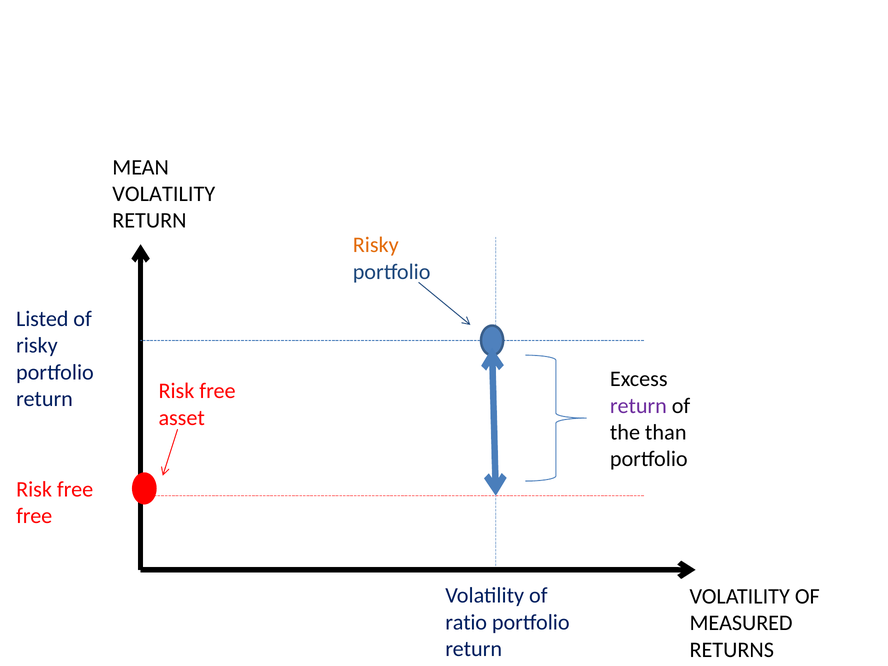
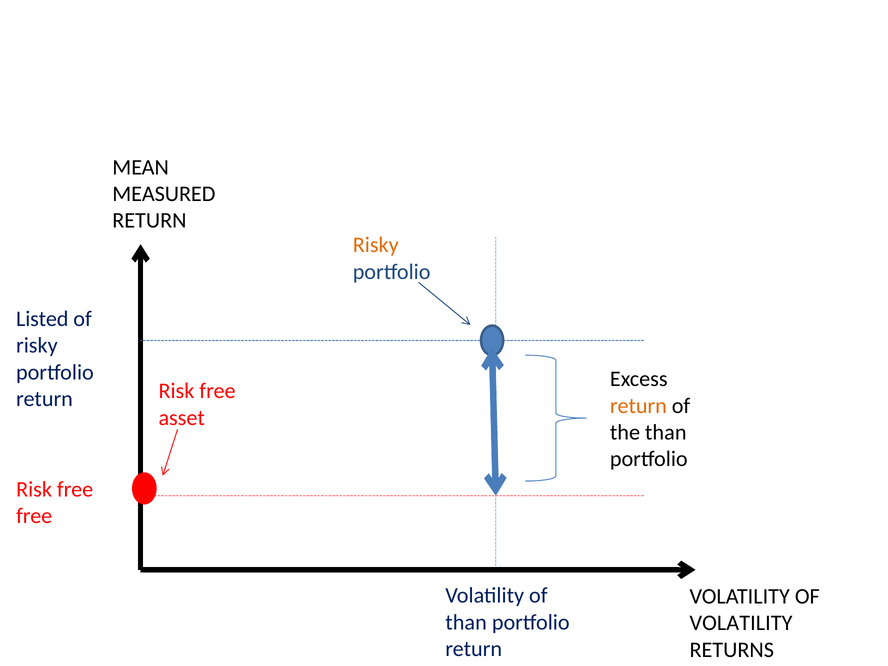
VOLATILITY at (164, 194): VOLATILITY -> MEASURED
return at (638, 406) colour: purple -> orange
ratio at (466, 622): ratio -> than
MEASURED at (741, 623): MEASURED -> VOLATILITY
